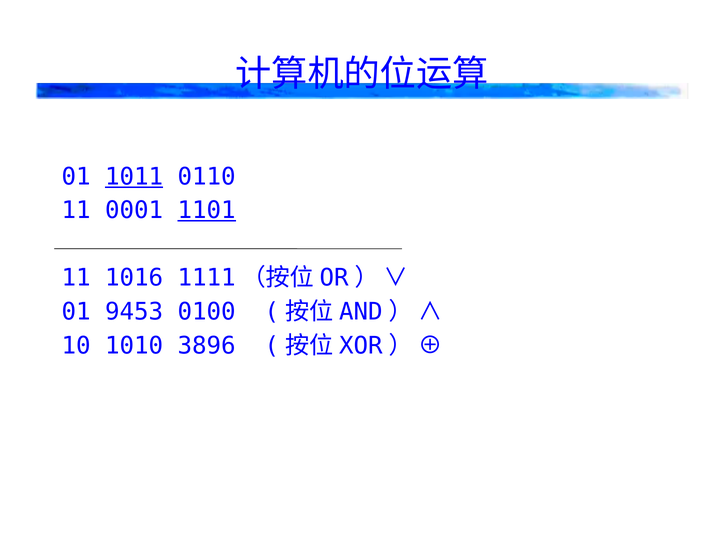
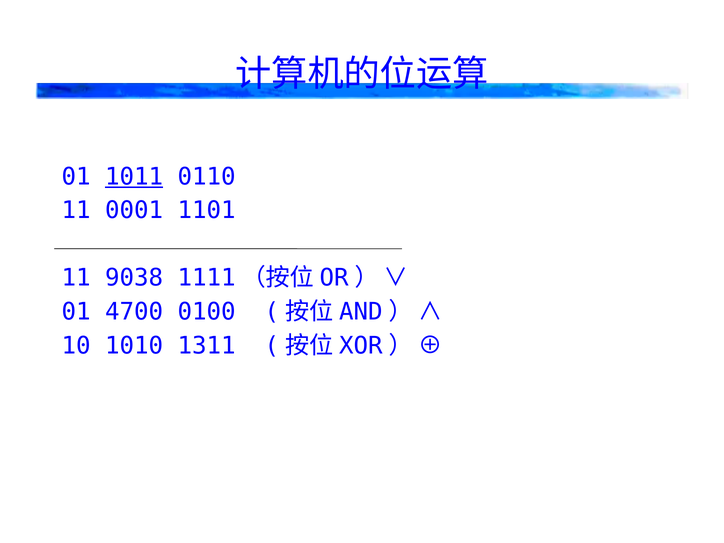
1101 underline: present -> none
1016: 1016 -> 9038
9453: 9453 -> 4700
3896: 3896 -> 1311
